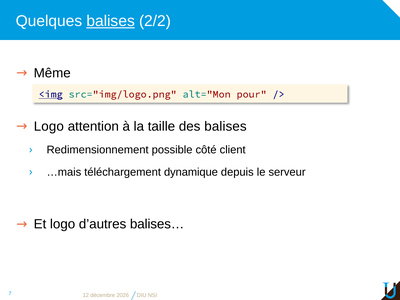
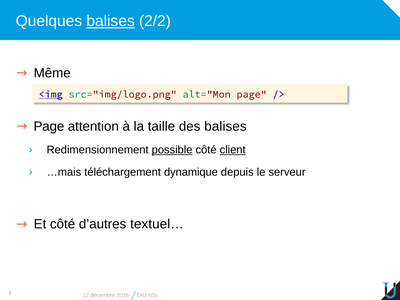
alt="Mon pour: pour -> page
Logo at (49, 126): Logo -> Page
possible underline: none -> present
client underline: none -> present
Et logo: logo -> côté
balises…: balises… -> textuel…
